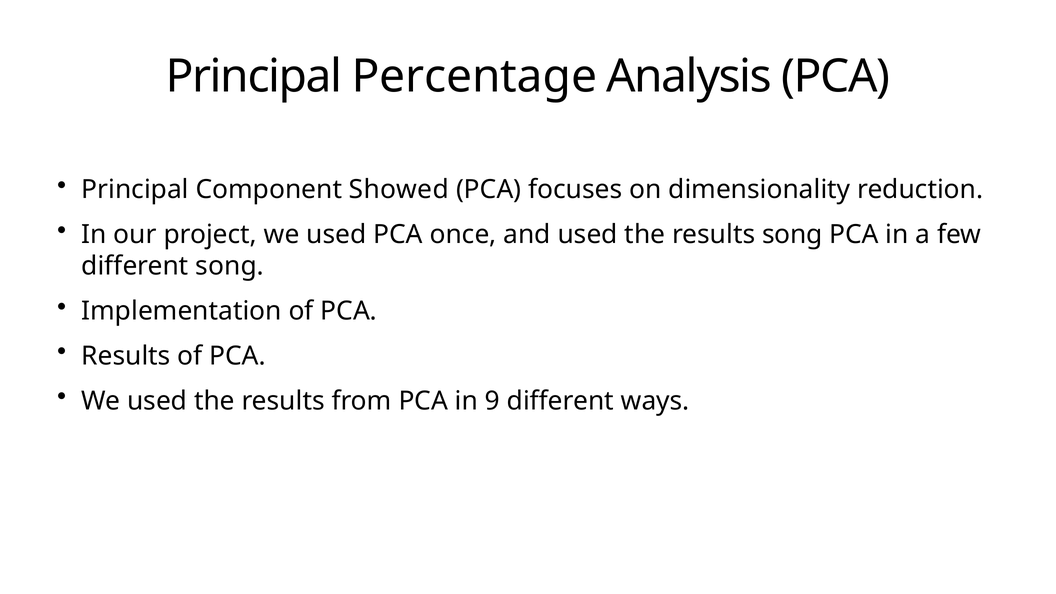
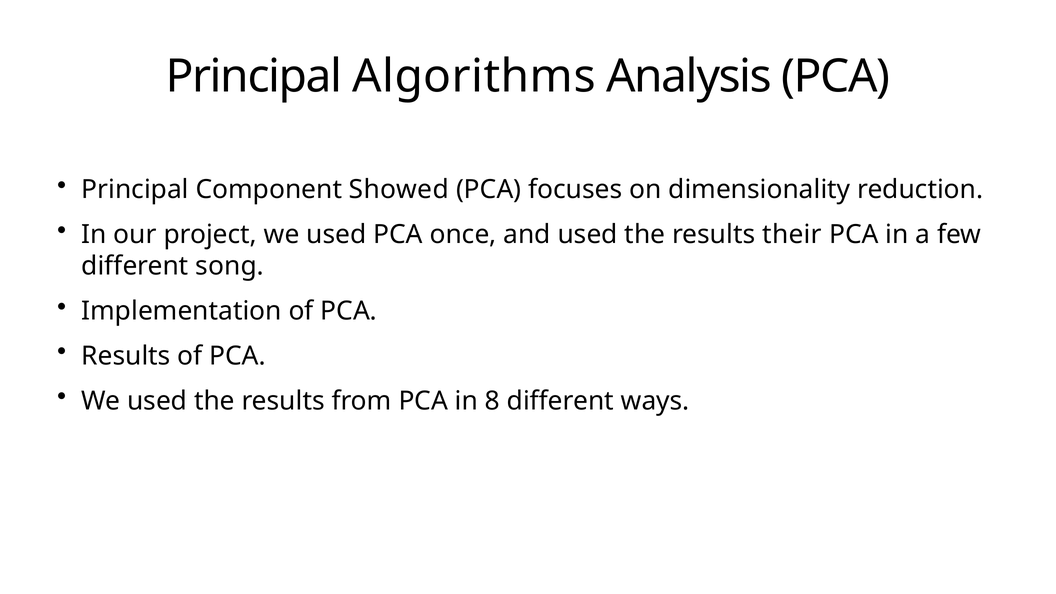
Percentage: Percentage -> Algorithms
results song: song -> their
9: 9 -> 8
